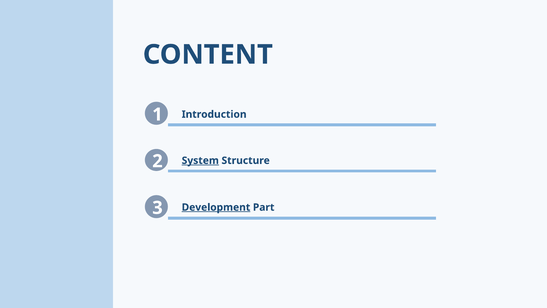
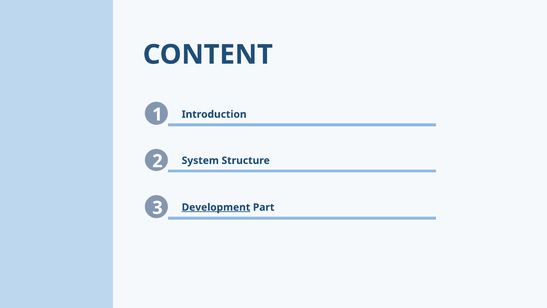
System underline: present -> none
